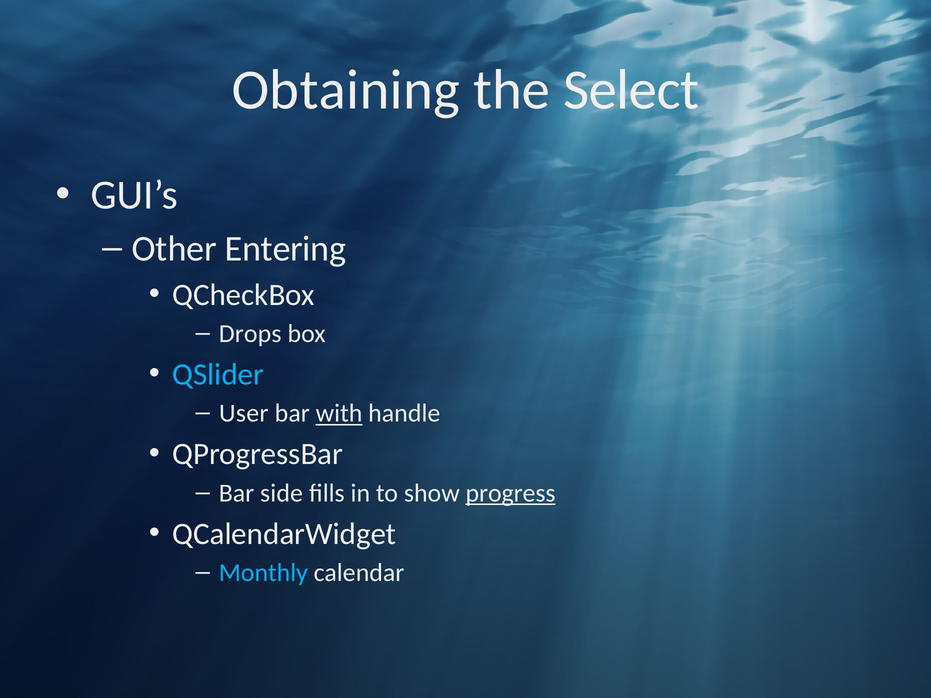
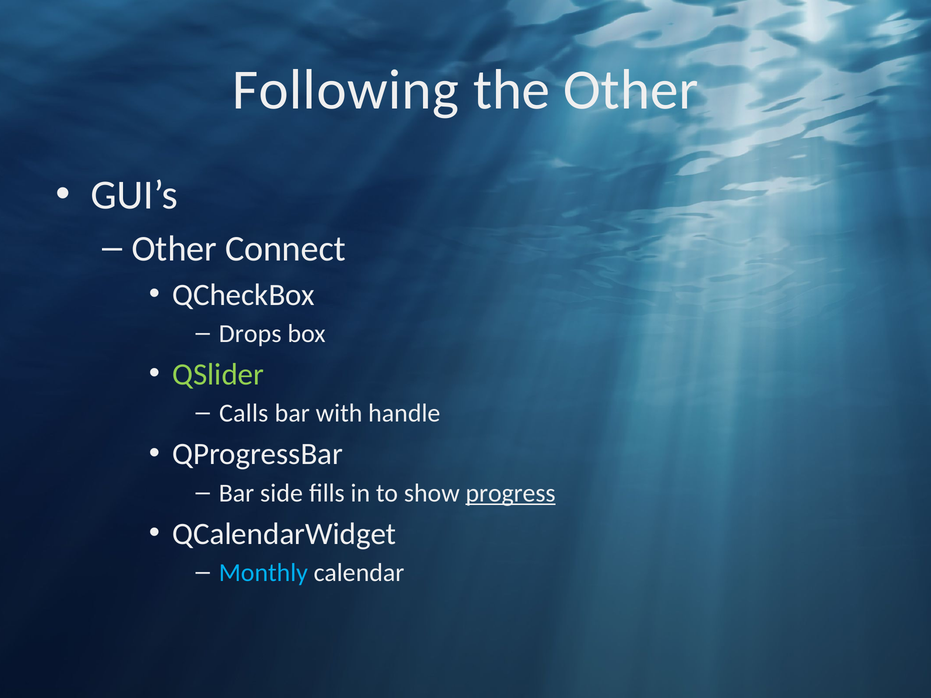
Obtaining: Obtaining -> Following
the Select: Select -> Other
Entering: Entering -> Connect
QSlider colour: light blue -> light green
User: User -> Calls
with underline: present -> none
